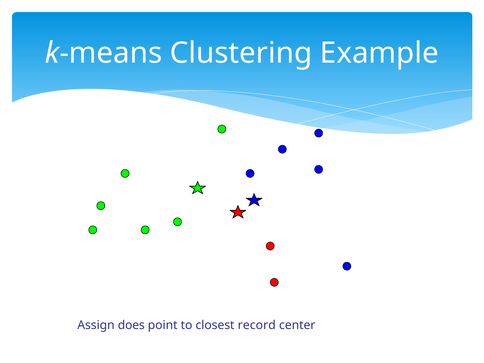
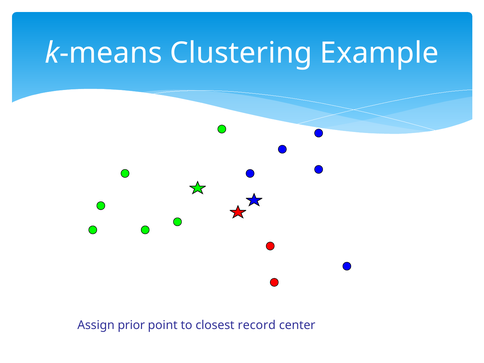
does: does -> prior
